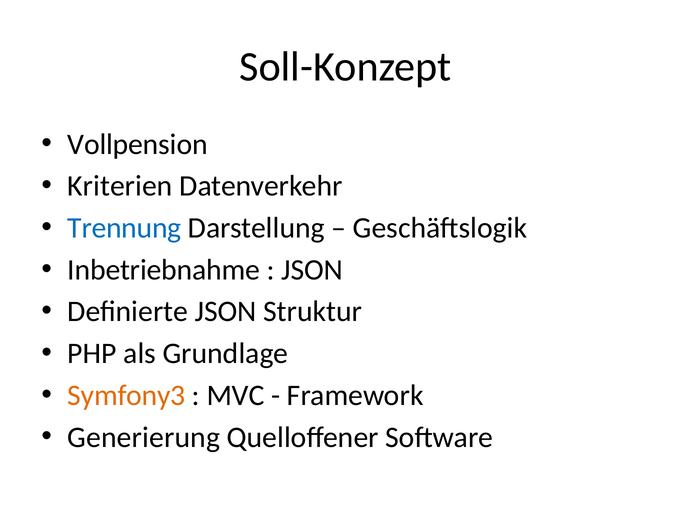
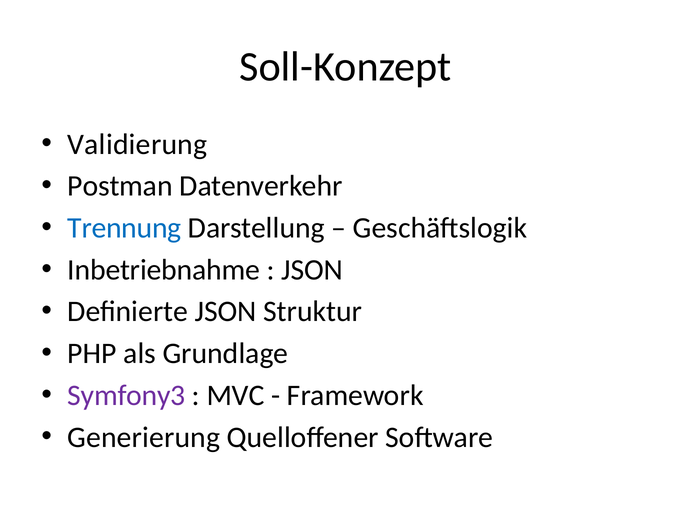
Vollpension: Vollpension -> Validierung
Kriterien: Kriterien -> Postman
Symfony3 colour: orange -> purple
